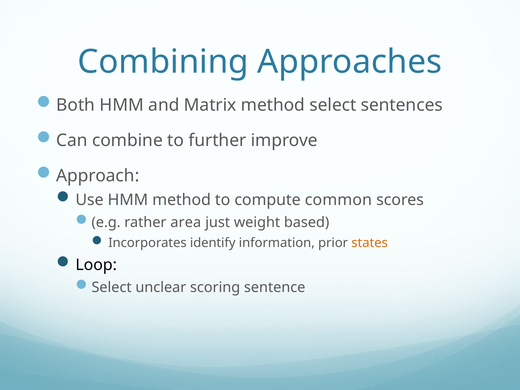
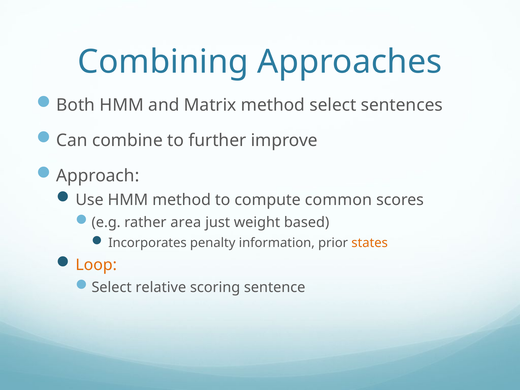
identify: identify -> penalty
Loop colour: black -> orange
unclear: unclear -> relative
